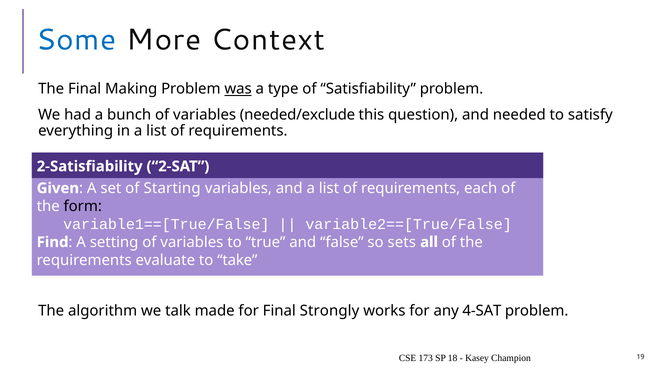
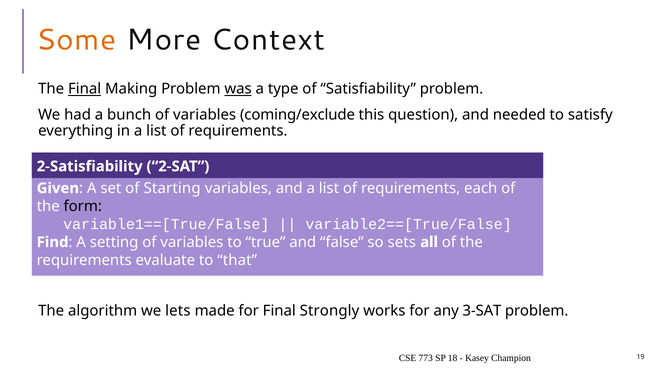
Some colour: blue -> orange
Final at (85, 89) underline: none -> present
needed/exclude: needed/exclude -> coming/exclude
take: take -> that
talk: talk -> lets
4-SAT: 4-SAT -> 3-SAT
173: 173 -> 773
